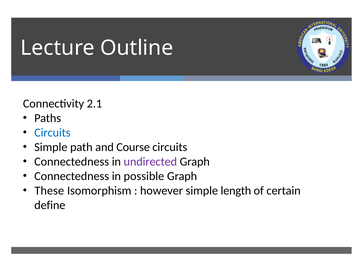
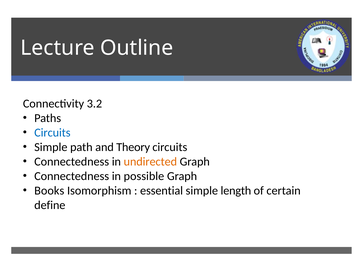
2.1: 2.1 -> 3.2
Course: Course -> Theory
undirected colour: purple -> orange
These: These -> Books
however: however -> essential
